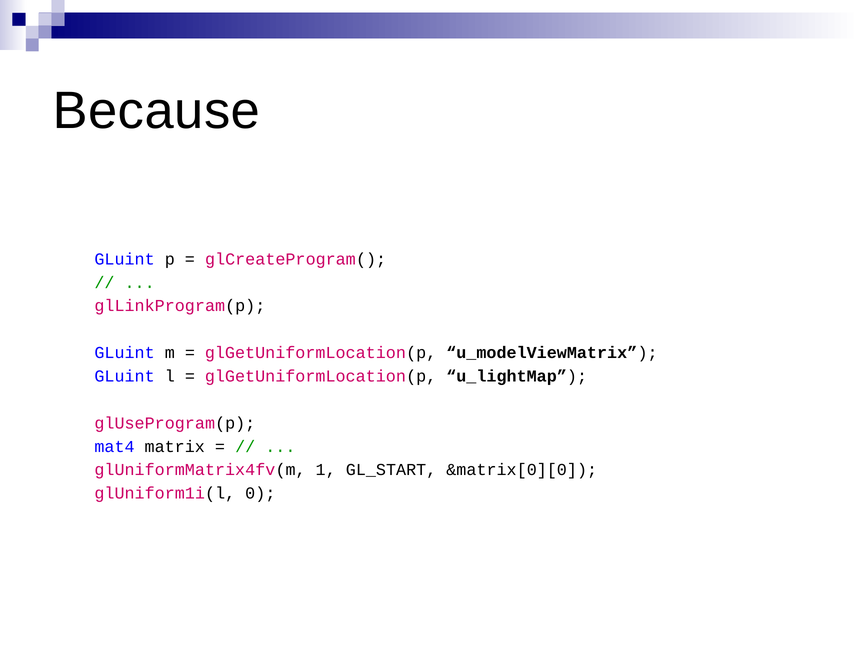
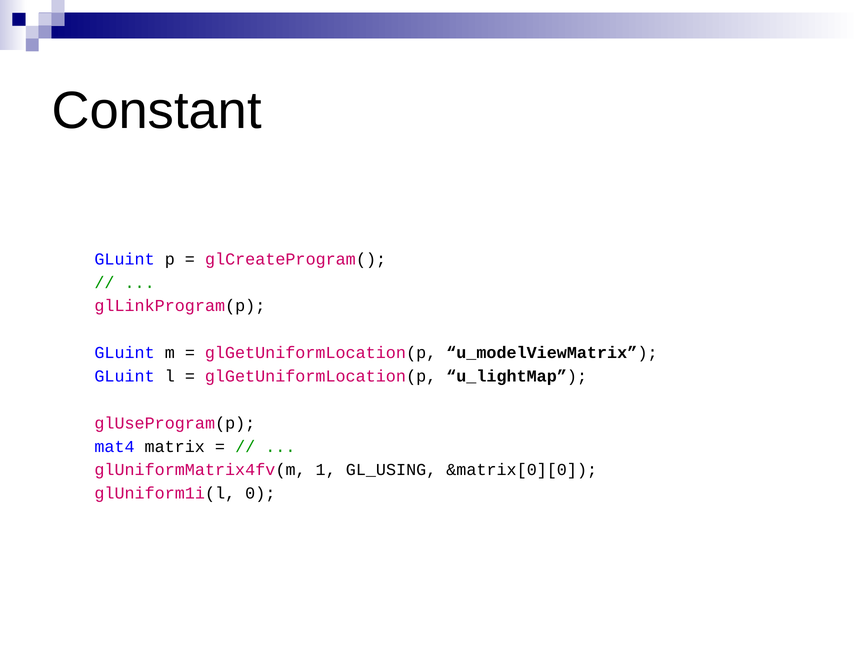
Because: Because -> Constant
GL_START: GL_START -> GL_USING
